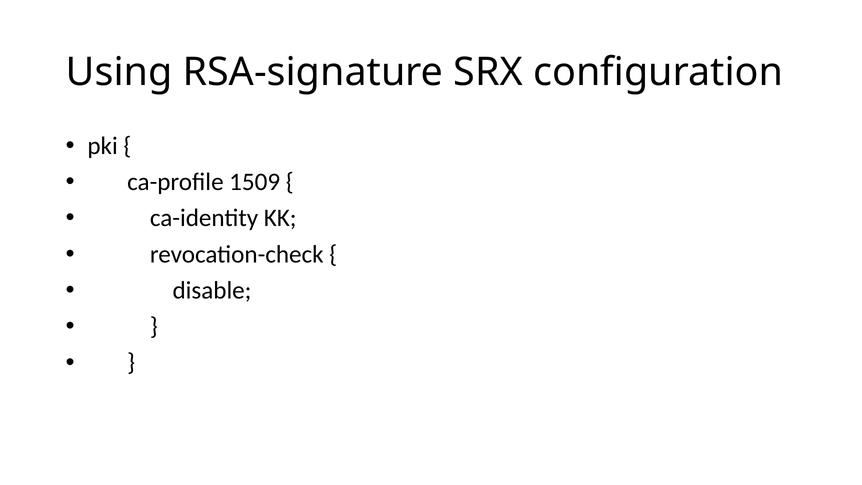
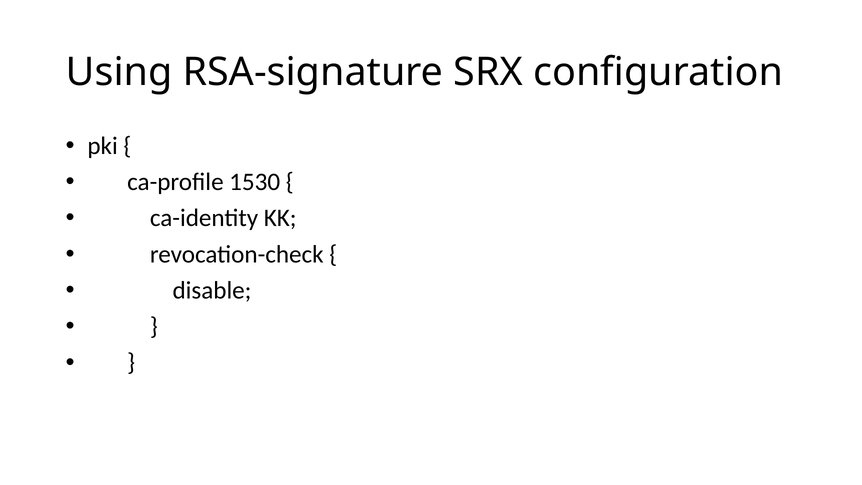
1509: 1509 -> 1530
